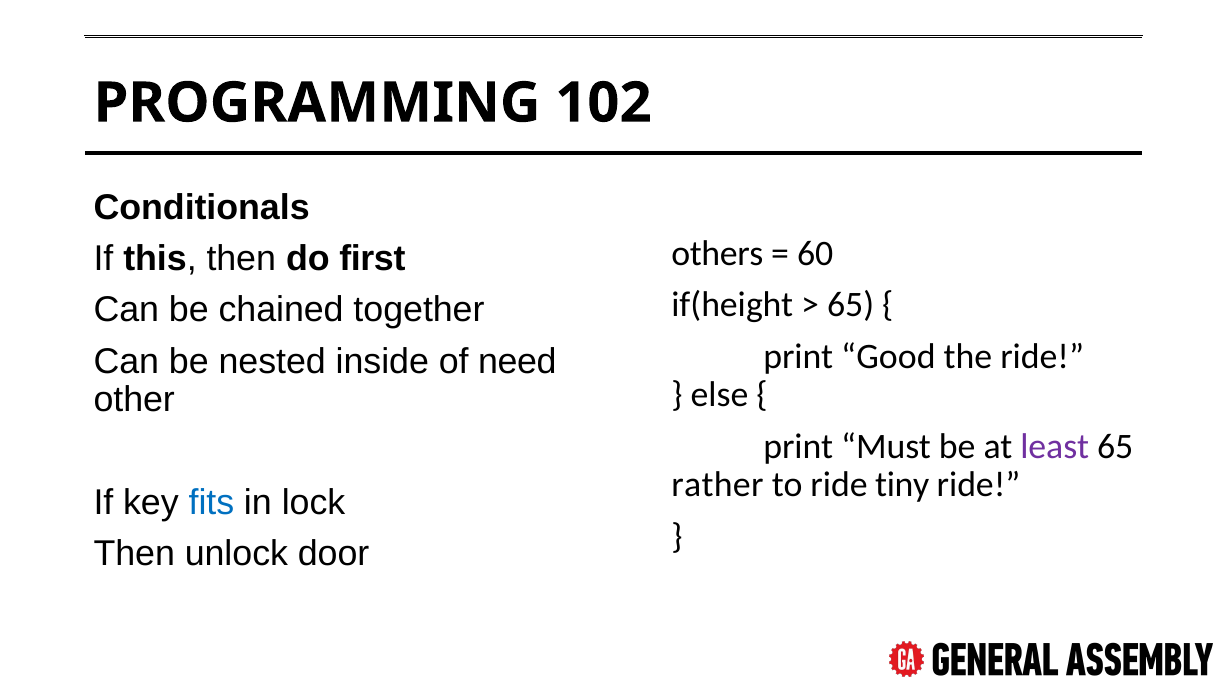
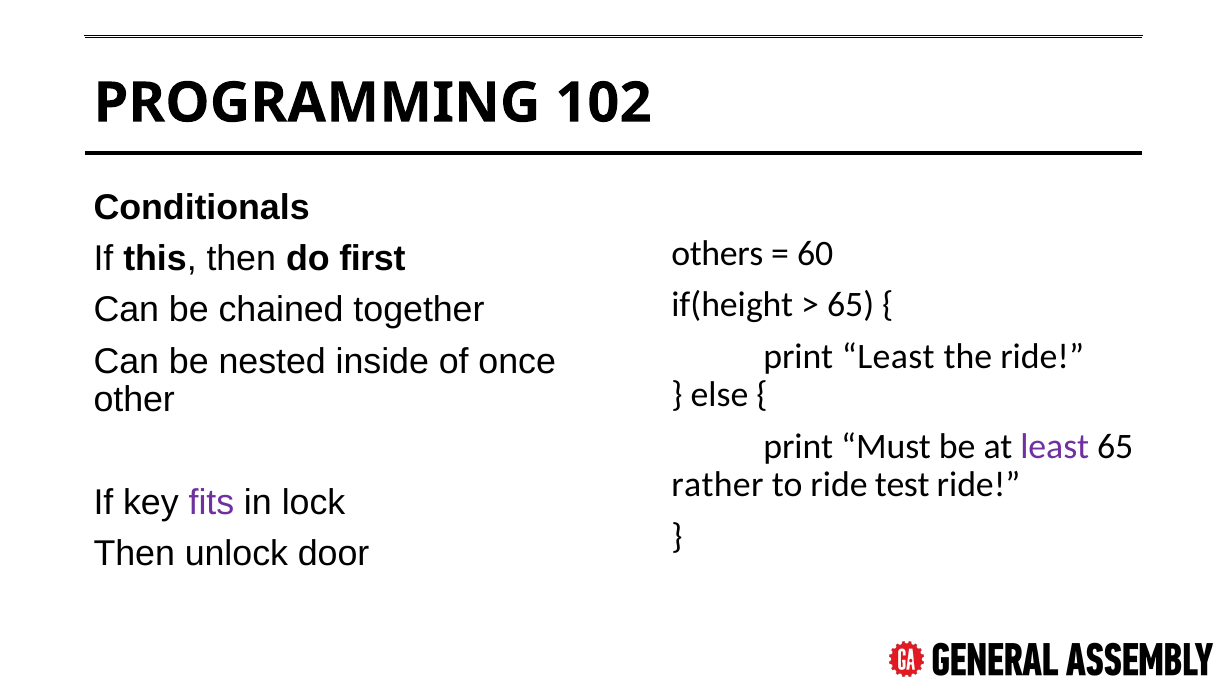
print Good: Good -> Least
need: need -> once
tiny: tiny -> test
fits colour: blue -> purple
